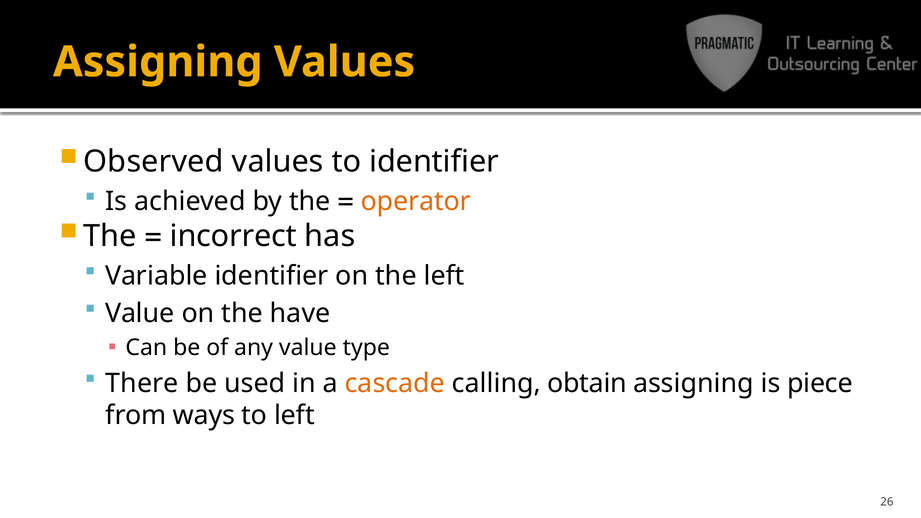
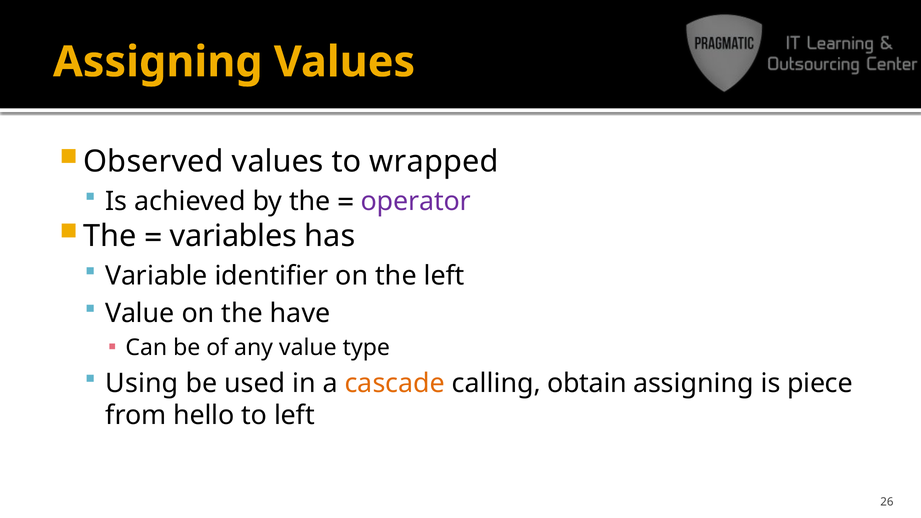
to identifier: identifier -> wrapped
operator colour: orange -> purple
incorrect: incorrect -> variables
There: There -> Using
ways: ways -> hello
